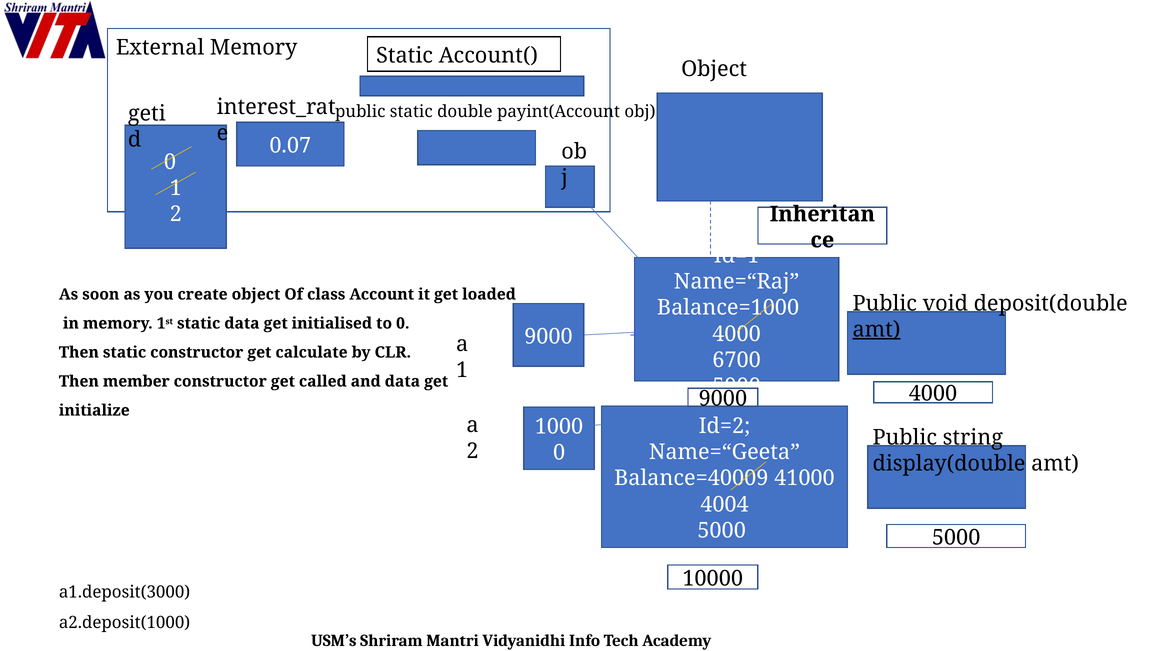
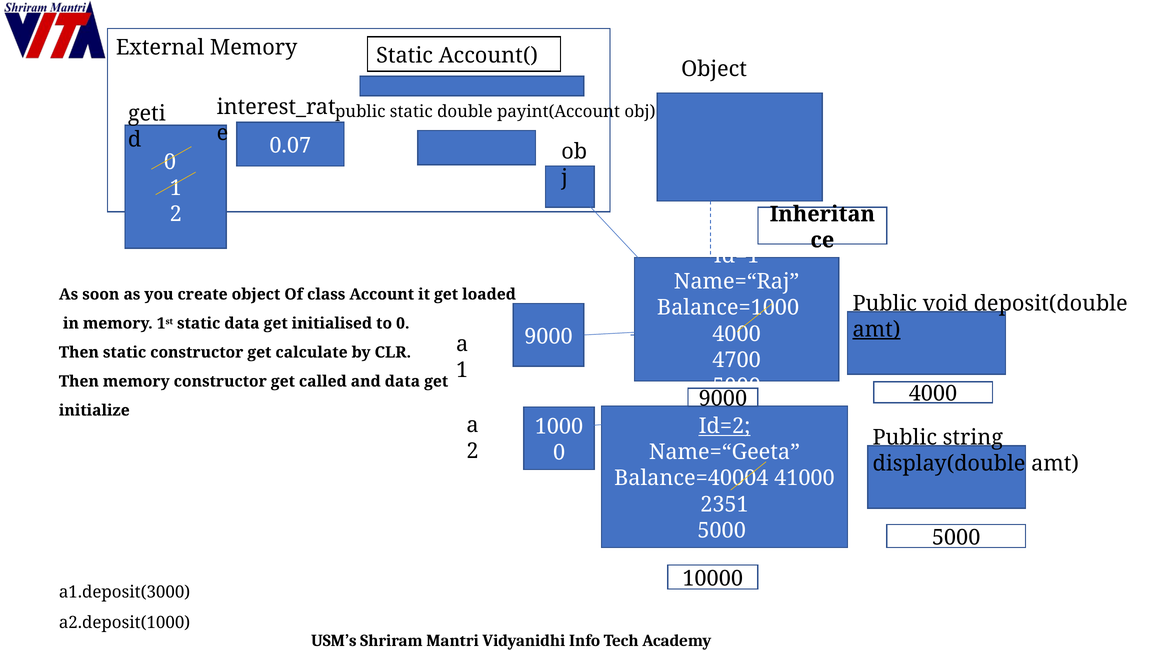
6700: 6700 -> 4700
Then member: member -> memory
Id=2 underline: none -> present
Balance=40009: Balance=40009 -> Balance=40004
4004: 4004 -> 2351
